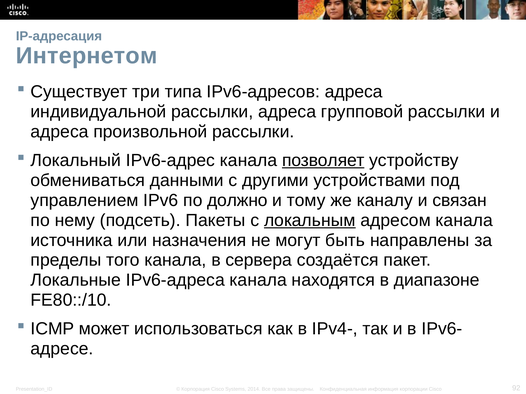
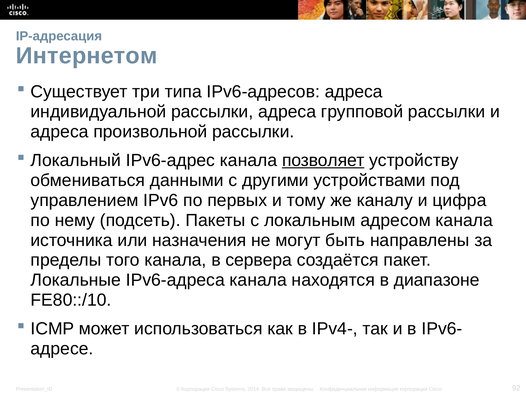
должно: должно -> первых
связан: связан -> цифра
локальным underline: present -> none
